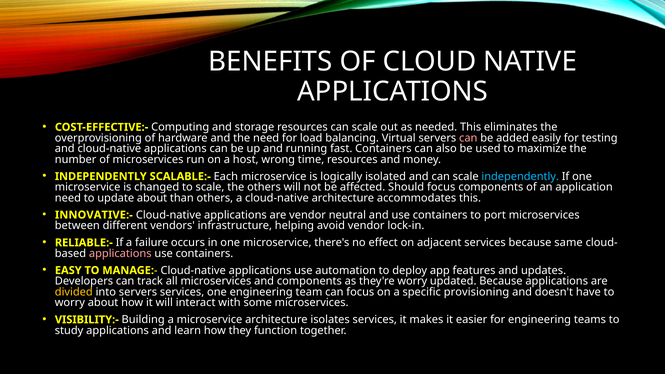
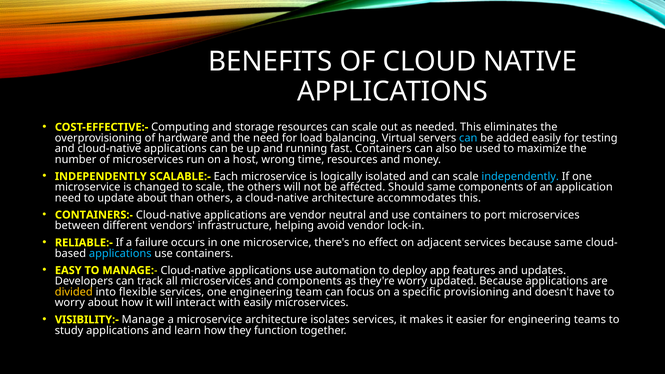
can at (468, 138) colour: pink -> light blue
Should focus: focus -> same
INNOVATIVE:-: INNOVATIVE:- -> CONTAINERS:-
applications at (120, 253) colour: pink -> light blue
into servers: servers -> flexible
with some: some -> easily
Building: Building -> Manage
